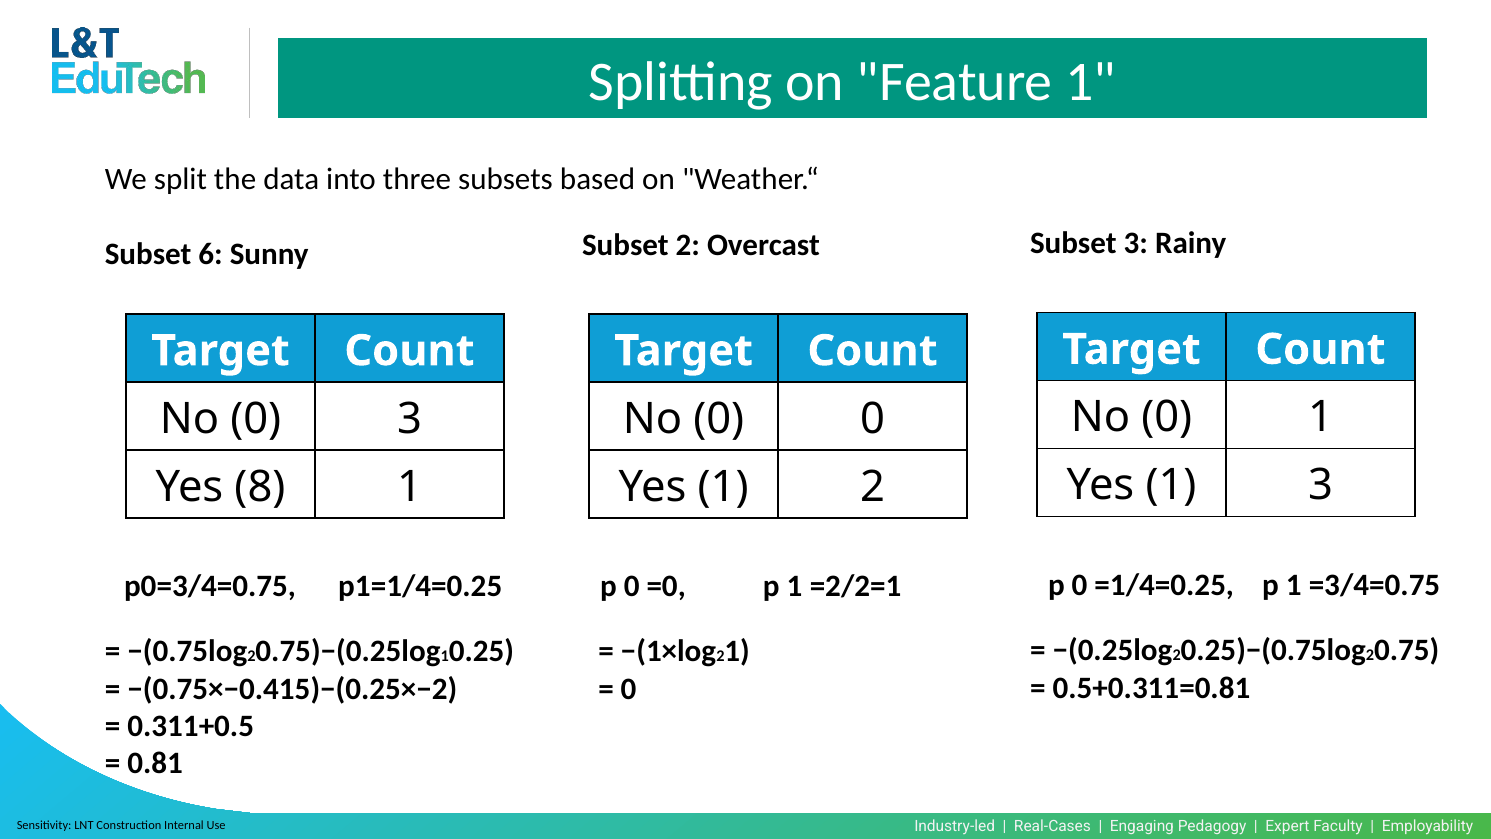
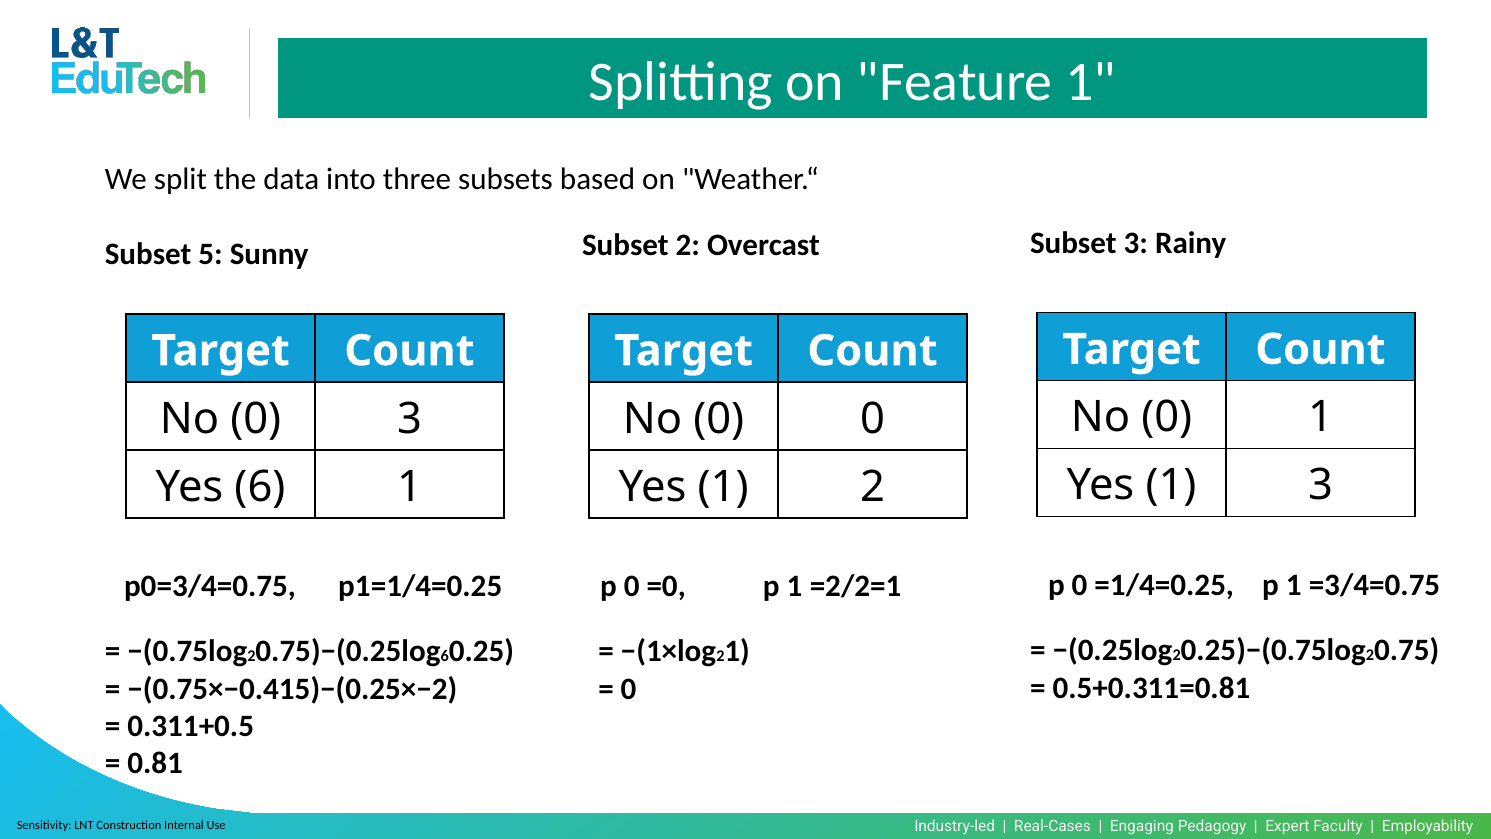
6: 6 -> 5
Yes 8: 8 -> 6
1 at (445, 656): 1 -> 6
